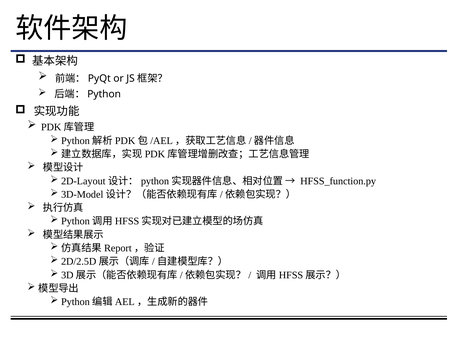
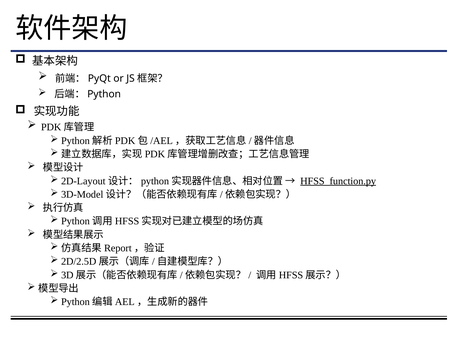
HFSS_function.py underline: none -> present
